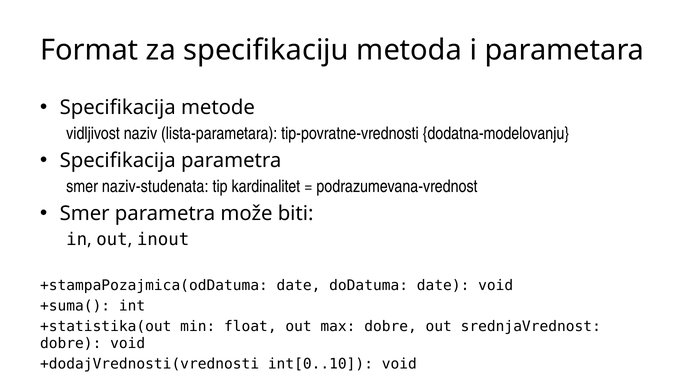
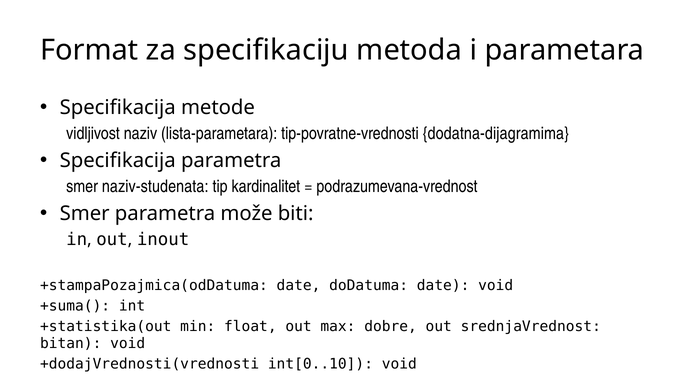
dodatna-modelovanju: dodatna-modelovanju -> dodatna-dijagramima
dobre at (71, 344): dobre -> bitan
